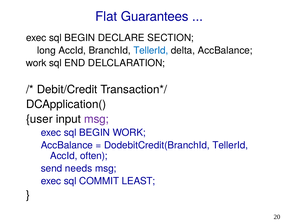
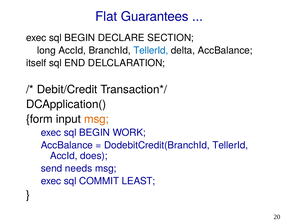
work at (36, 63): work -> itself
user: user -> form
msg at (96, 119) colour: purple -> orange
often: often -> does
